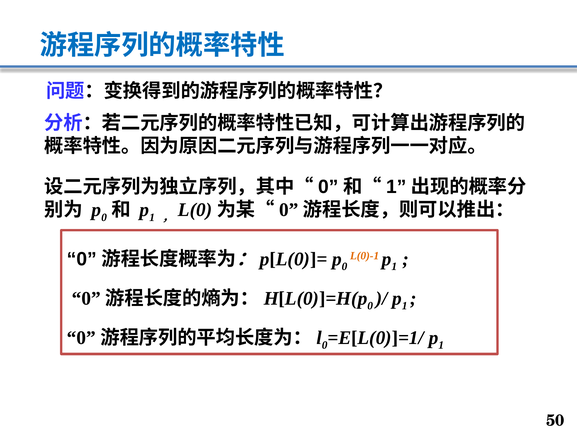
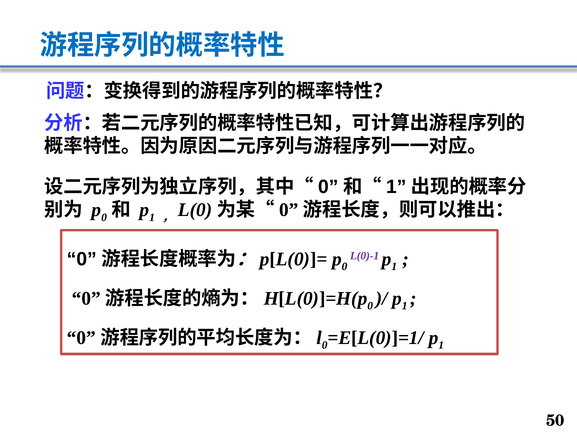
L(0)-1 colour: orange -> purple
